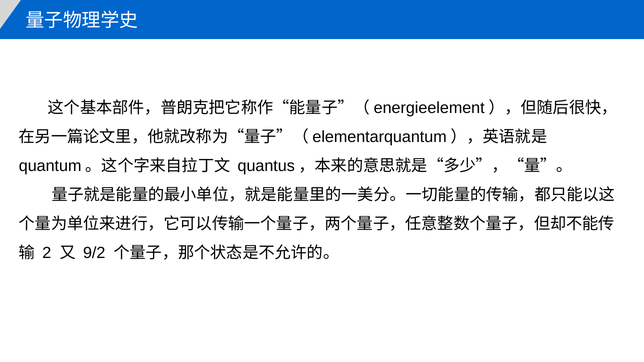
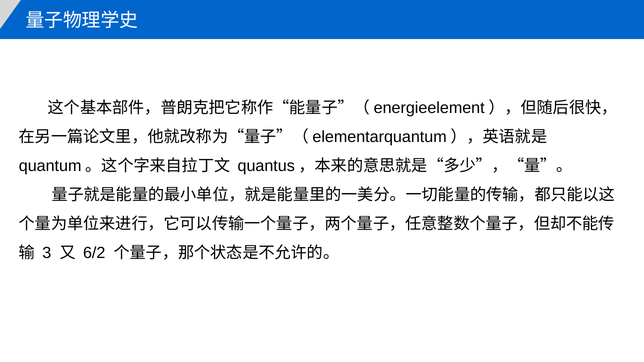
2: 2 -> 3
9/2: 9/2 -> 6/2
